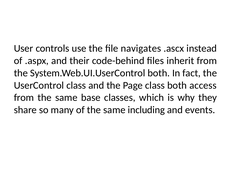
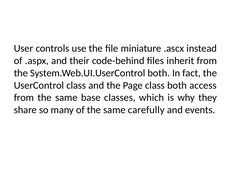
navigates: navigates -> miniature
including: including -> carefully
